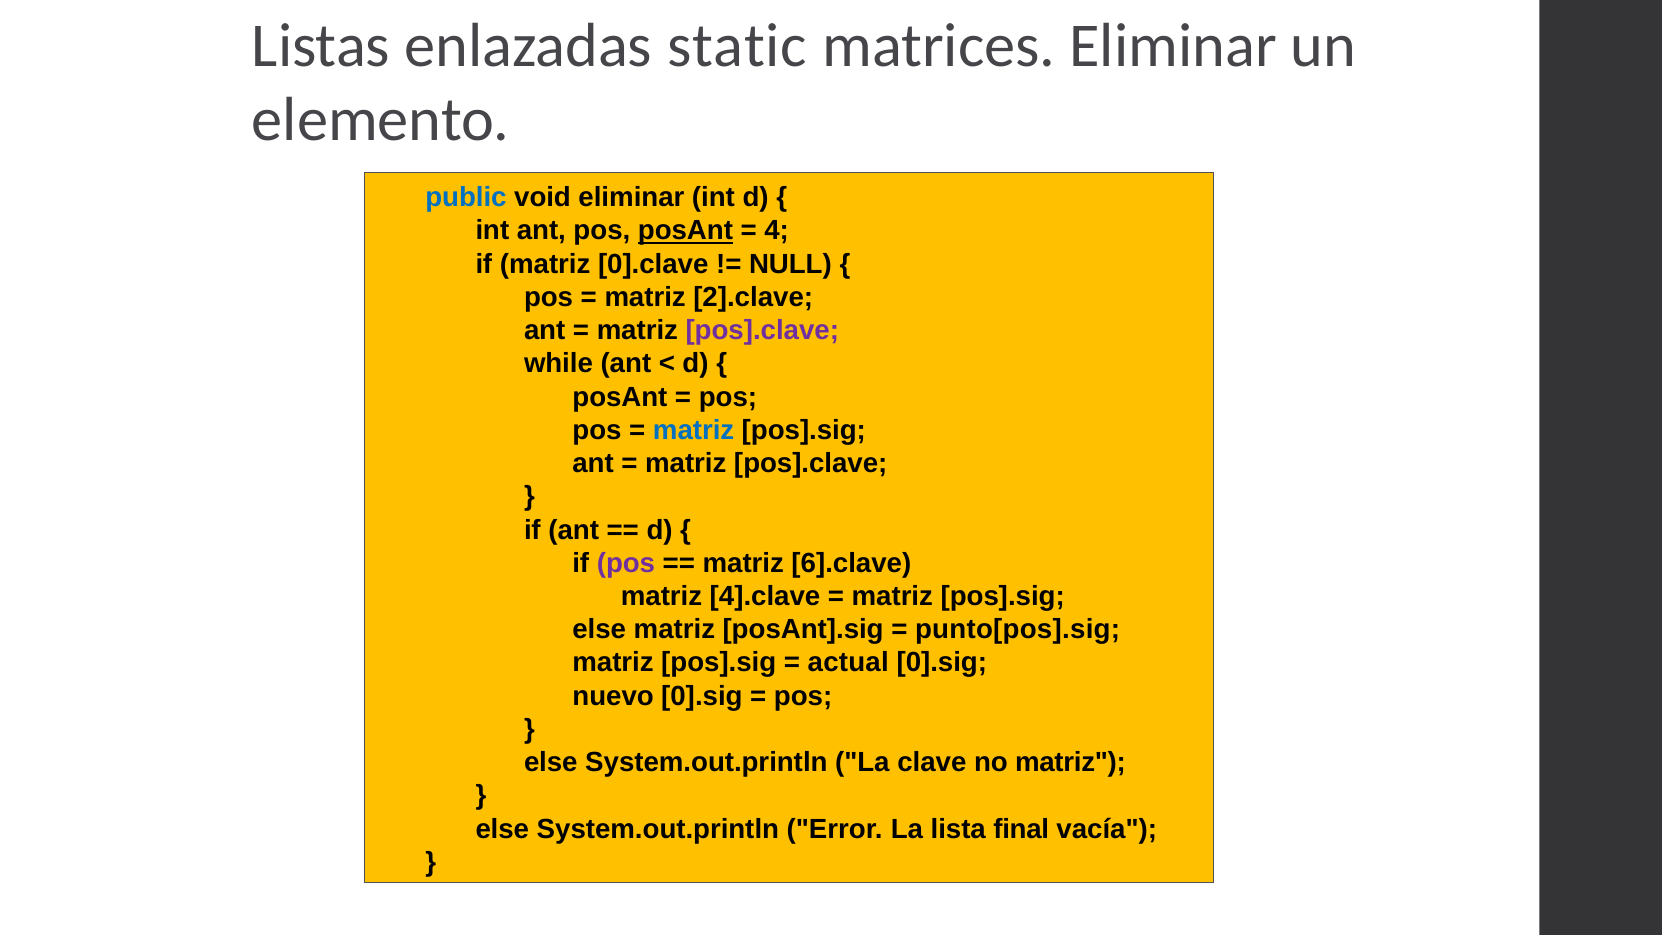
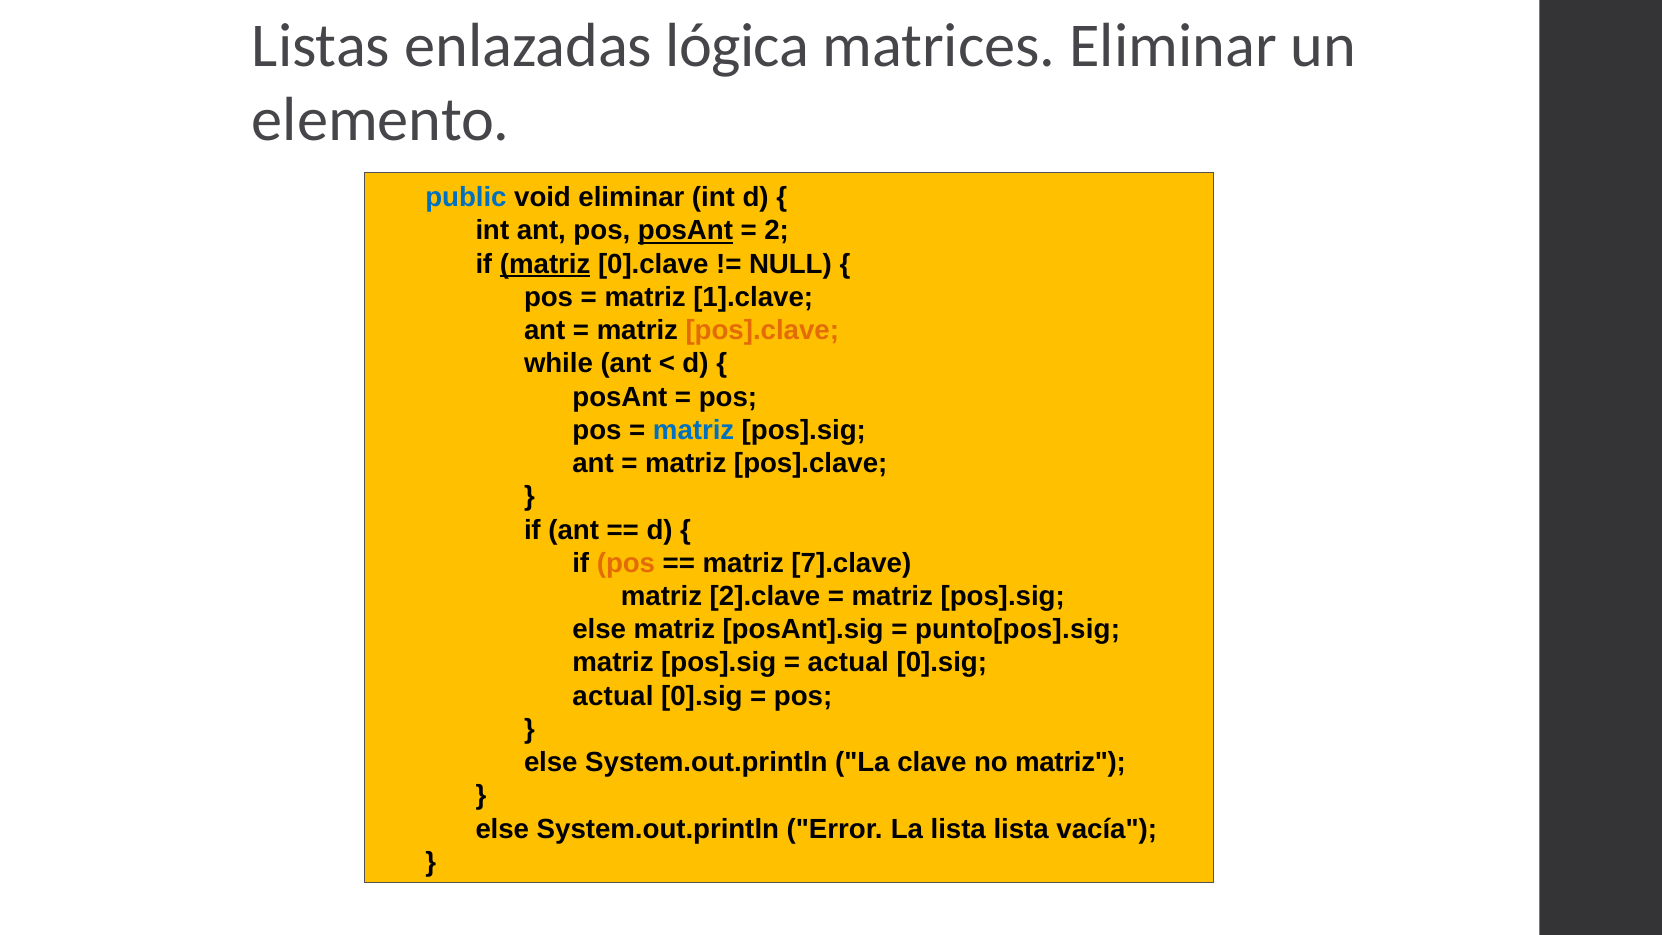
static: static -> lógica
4: 4 -> 2
matriz at (545, 264) underline: none -> present
2].clave: 2].clave -> 1].clave
pos].clave at (762, 330) colour: purple -> orange
pos at (626, 563) colour: purple -> orange
6].clave: 6].clave -> 7].clave
4].clave: 4].clave -> 2].clave
nuevo at (613, 696): nuevo -> actual
lista final: final -> lista
